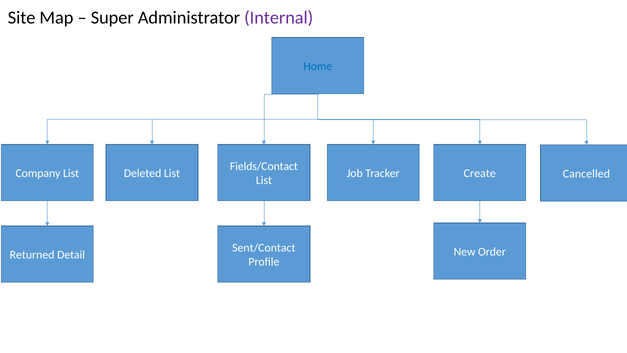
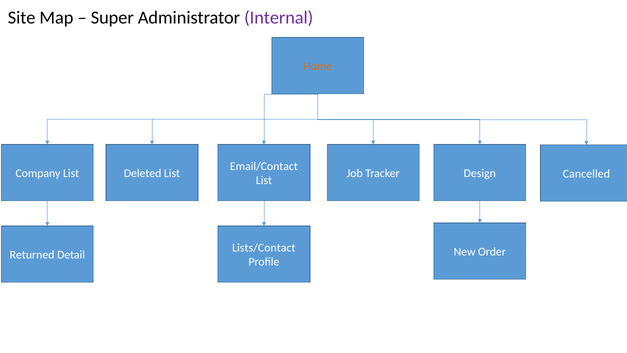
Home colour: blue -> orange
Fields/Contact: Fields/Contact -> Email/Contact
Create: Create -> Design
Sent/Contact: Sent/Contact -> Lists/Contact
